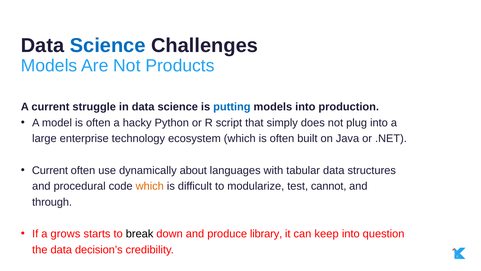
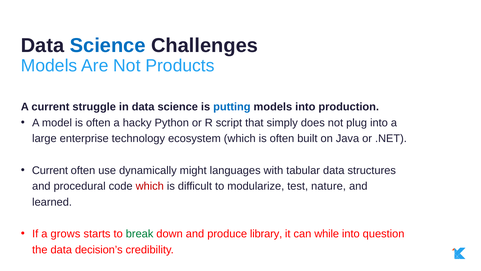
about: about -> might
which at (150, 186) colour: orange -> red
cannot: cannot -> nature
through: through -> learned
break colour: black -> green
keep: keep -> while
